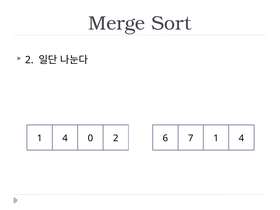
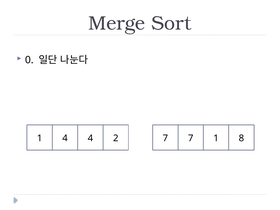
2 at (29, 60): 2 -> 0
4 0: 0 -> 4
2 6: 6 -> 7
7 1 4: 4 -> 8
